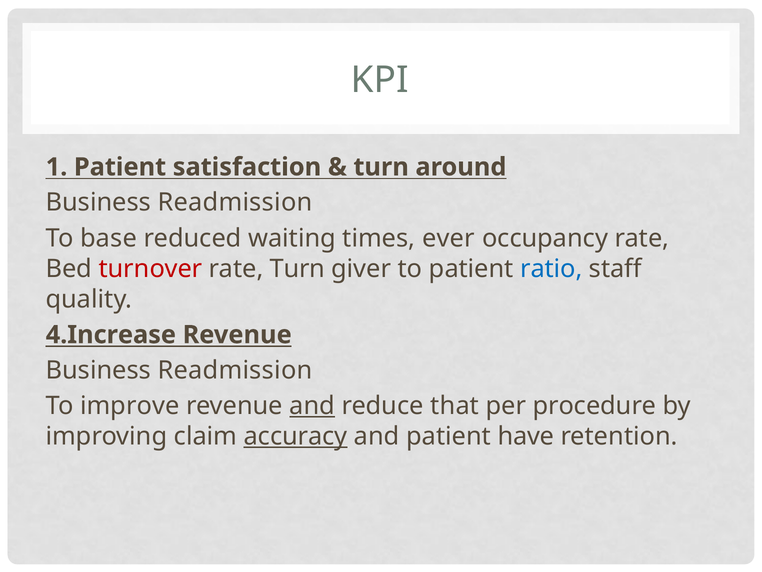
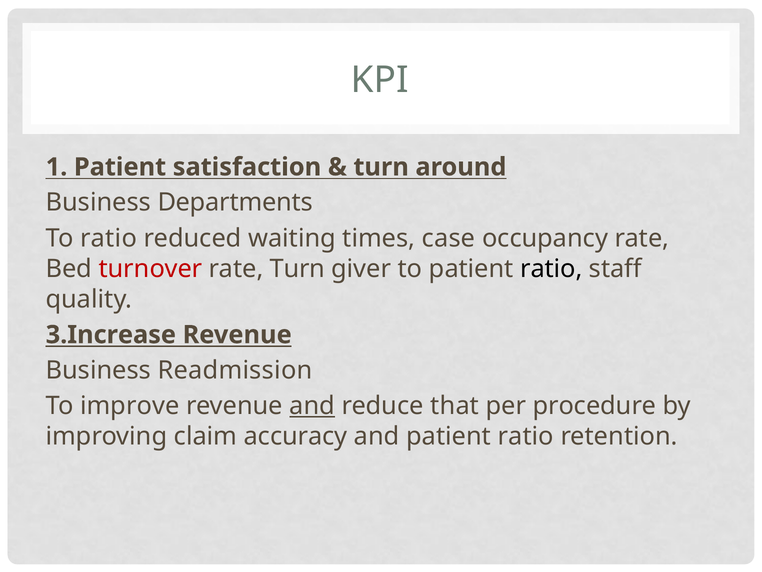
Readmission at (235, 202): Readmission -> Departments
To base: base -> ratio
ever: ever -> case
ratio at (551, 268) colour: blue -> black
4.Increase: 4.Increase -> 3.Increase
accuracy underline: present -> none
and patient have: have -> ratio
